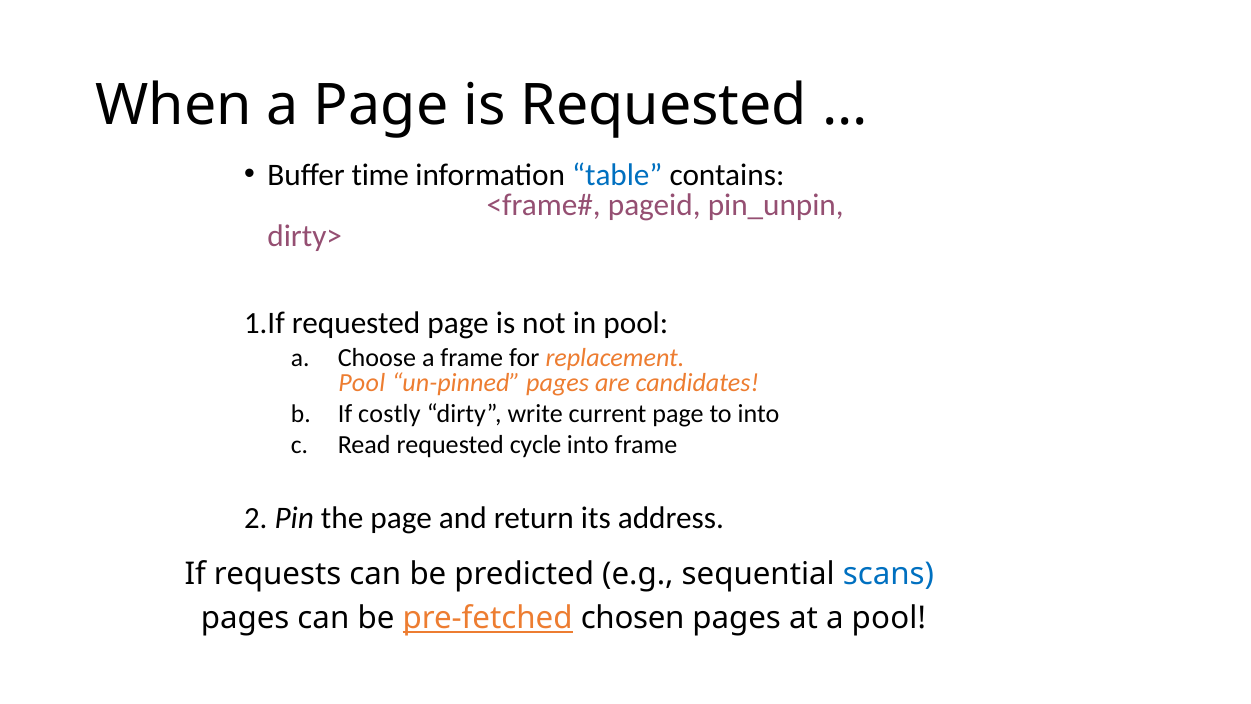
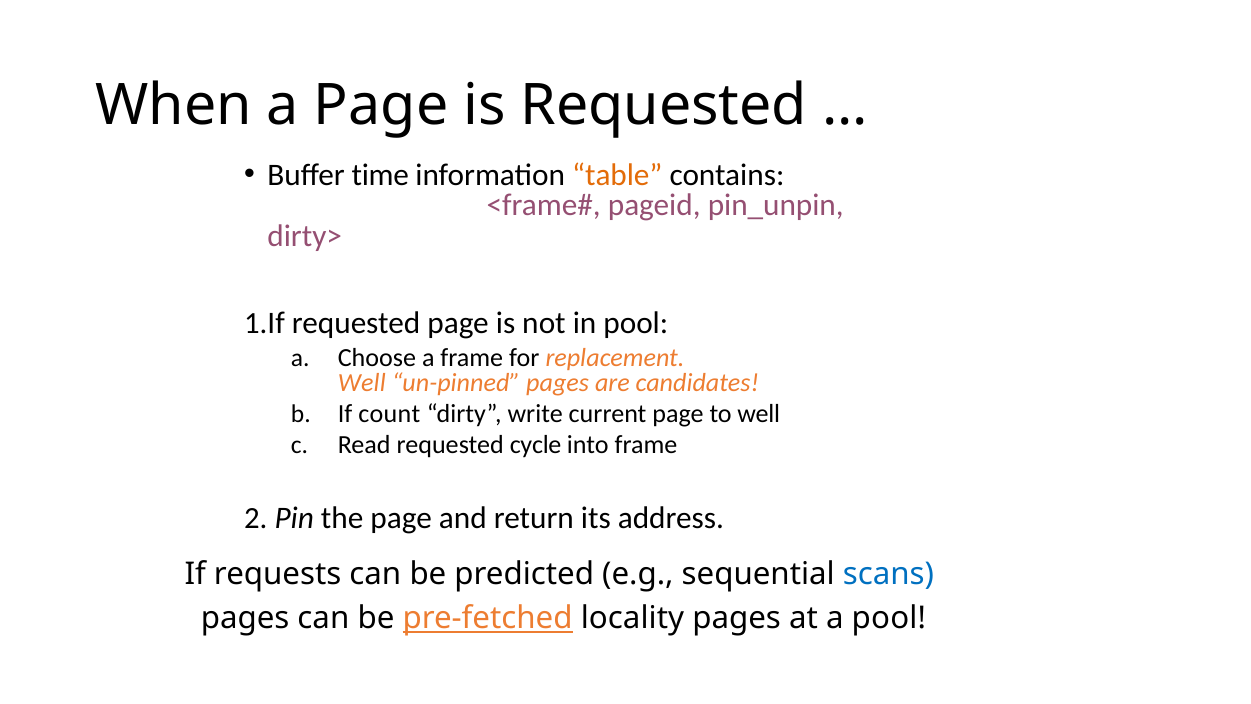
table colour: blue -> orange
Pool at (362, 383): Pool -> Well
costly: costly -> count
to into: into -> well
chosen: chosen -> locality
